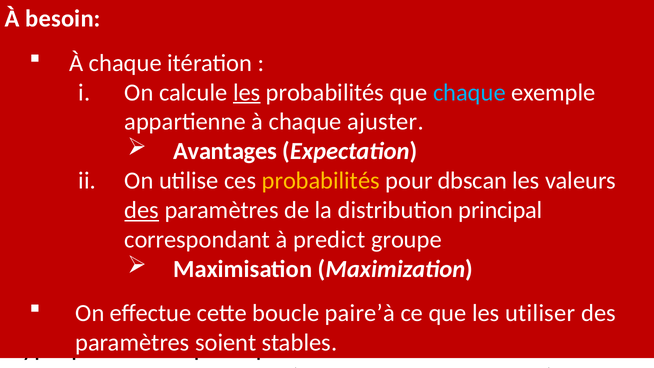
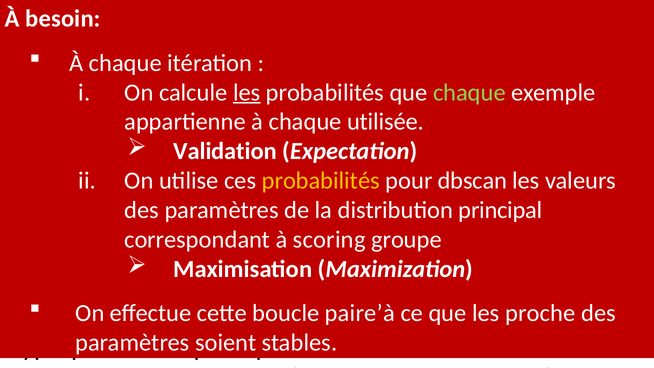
chaque at (469, 92) colour: light blue -> light green
ajuster: ajuster -> utilisée
Avantages: Avantages -> Validation
des at (142, 210) underline: present -> none
predict: predict -> scoring
utiliser: utiliser -> proche
